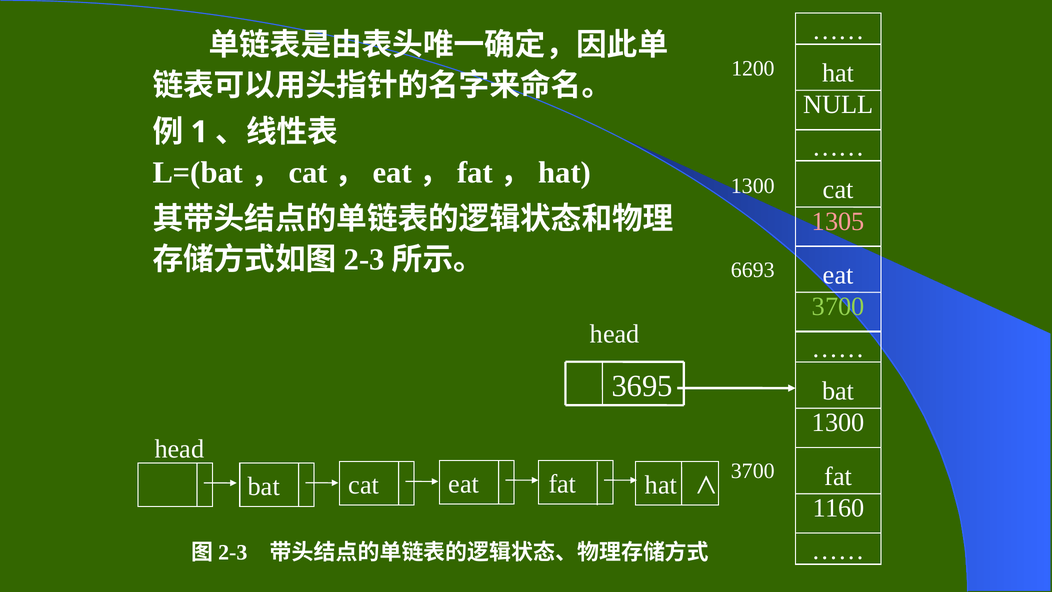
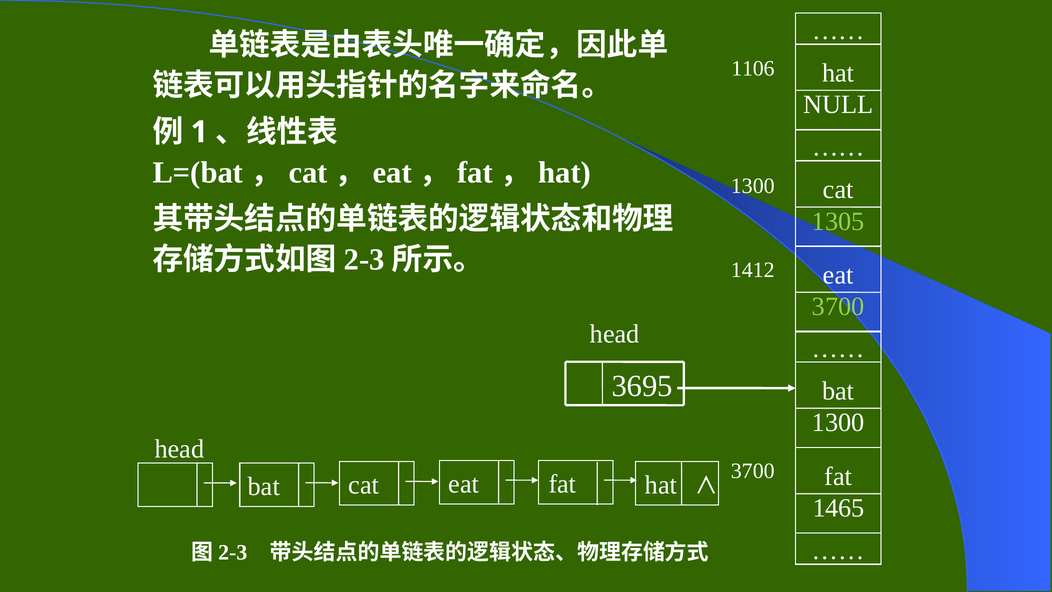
1200: 1200 -> 1106
1305 colour: pink -> light green
6693: 6693 -> 1412
1160: 1160 -> 1465
